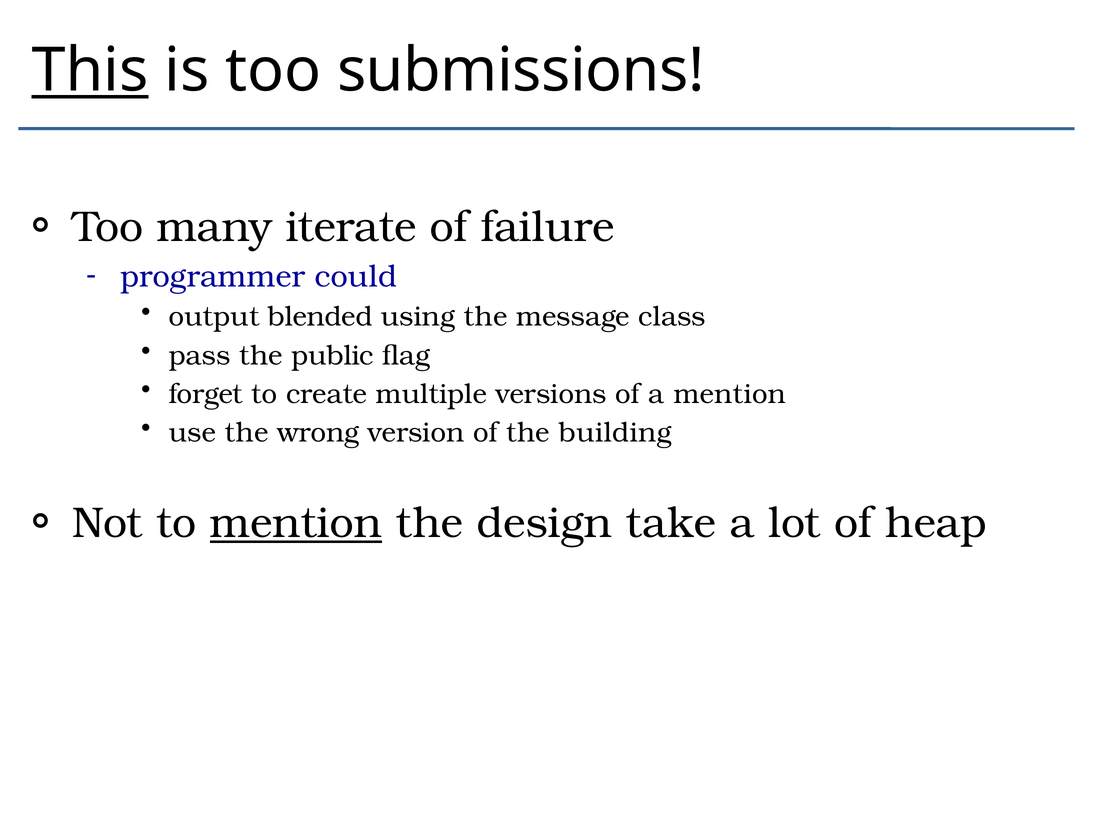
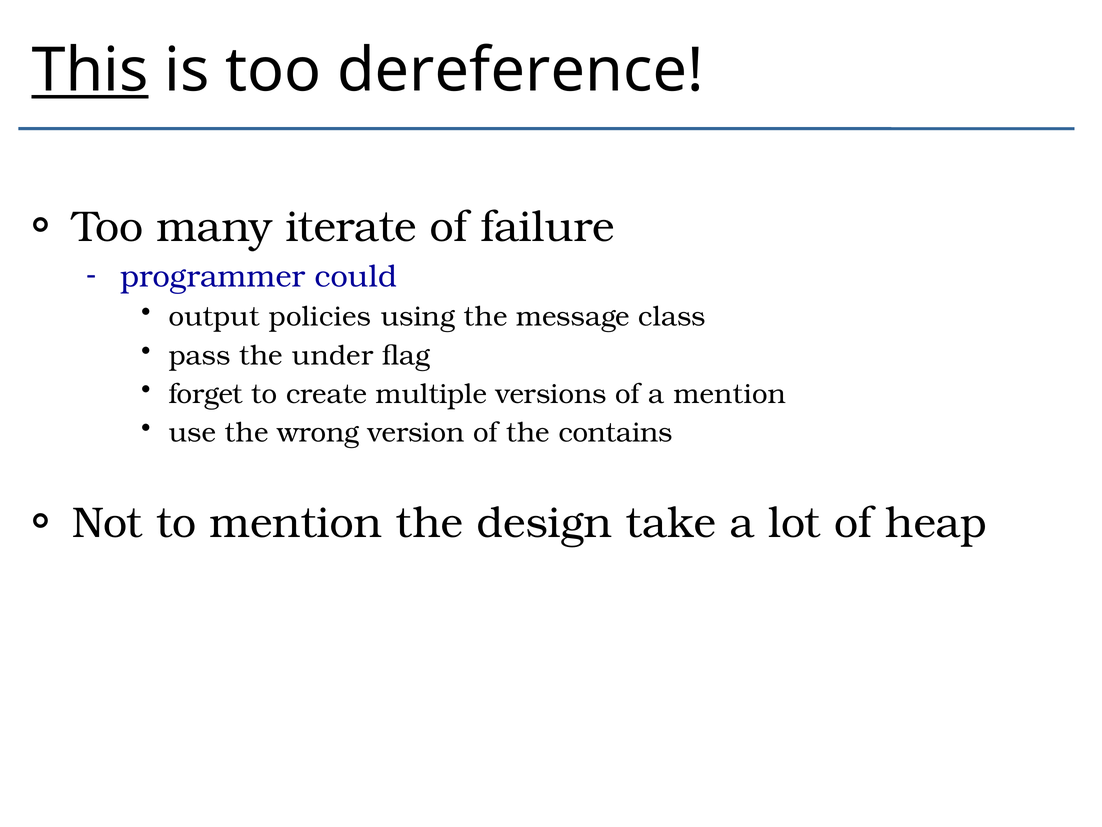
submissions: submissions -> dereference
blended: blended -> policies
public: public -> under
building: building -> contains
mention at (296, 523) underline: present -> none
